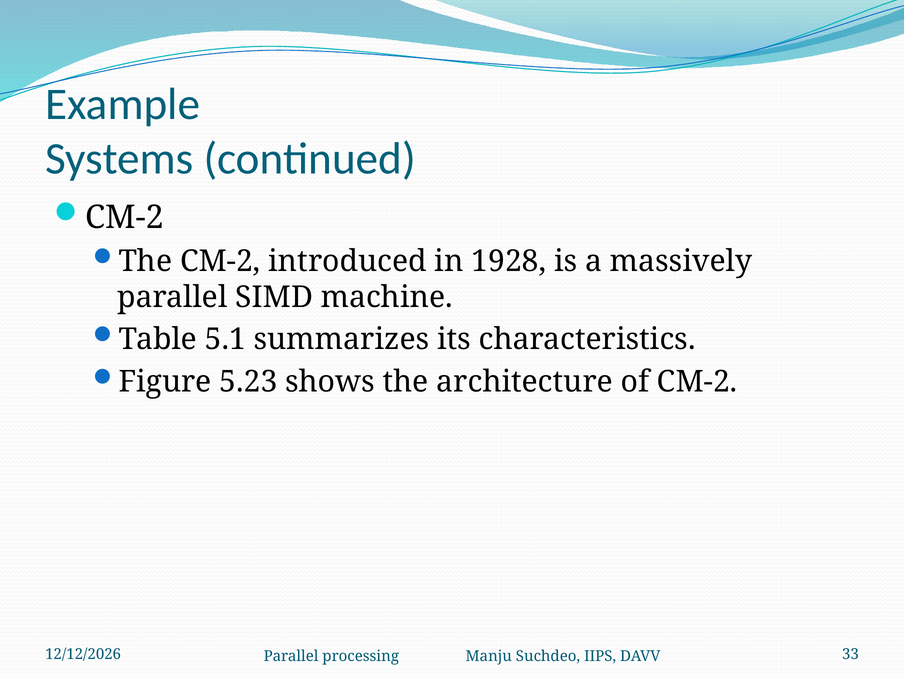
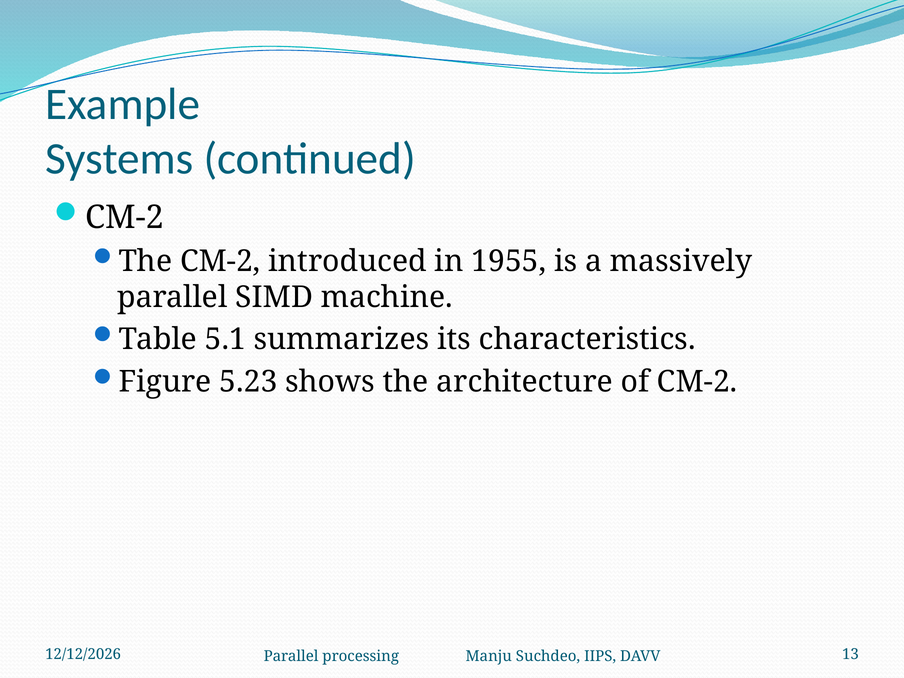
1928: 1928 -> 1955
33: 33 -> 13
